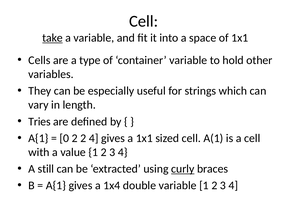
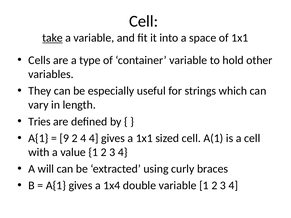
0: 0 -> 9
2 2: 2 -> 4
still: still -> will
curly underline: present -> none
